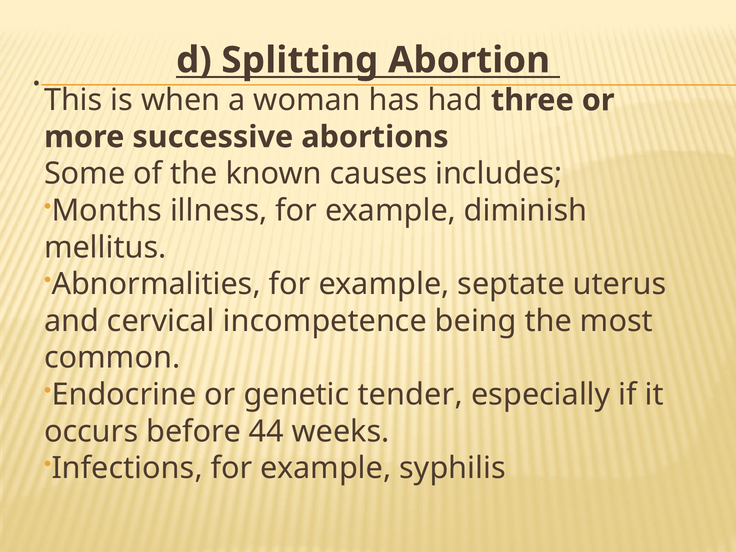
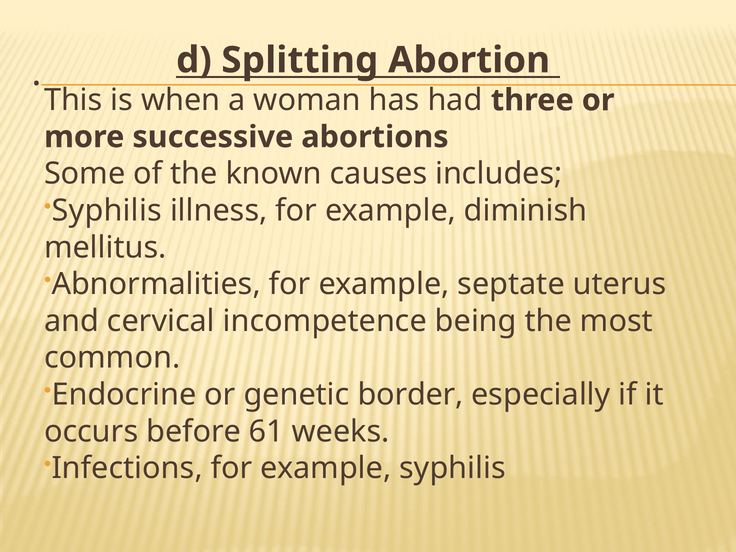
Months at (107, 211): Months -> Syphilis
tender: tender -> border
44: 44 -> 61
